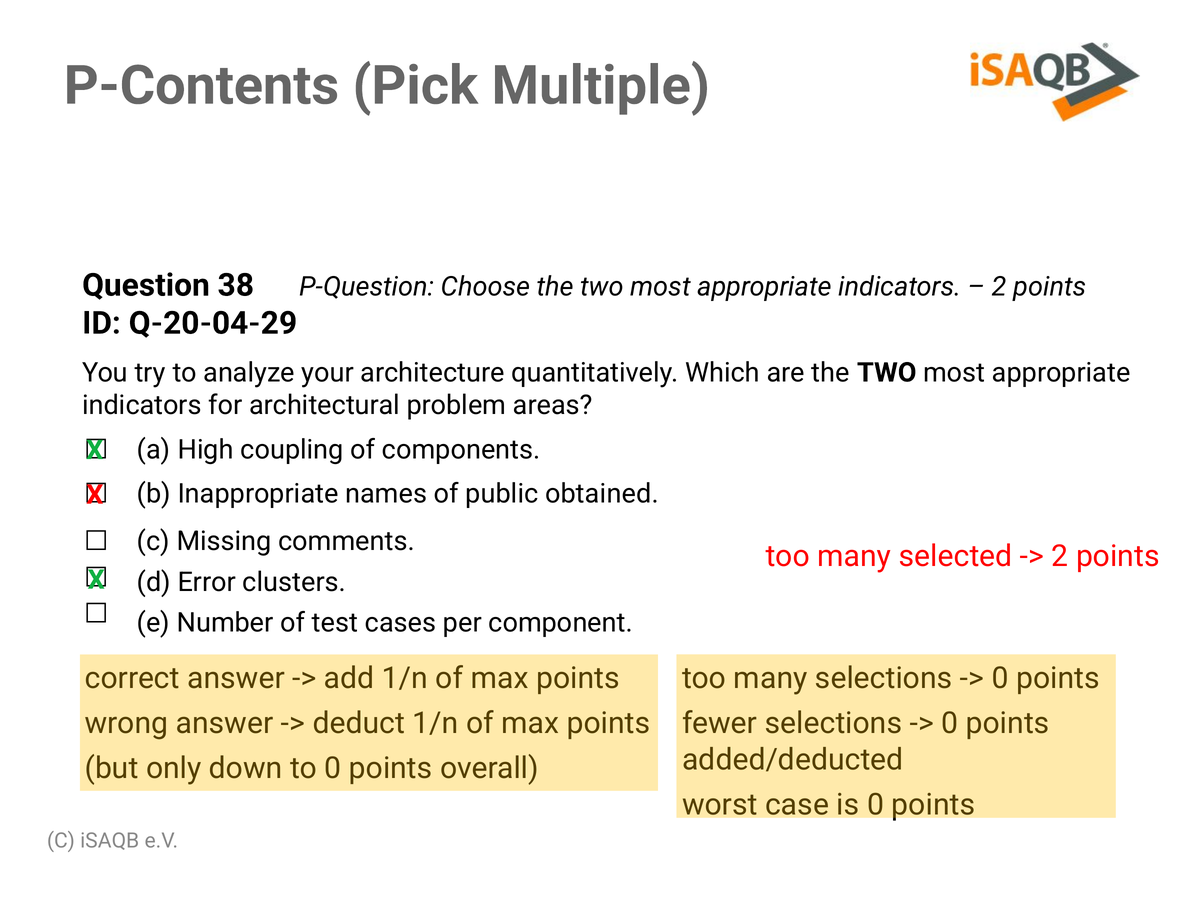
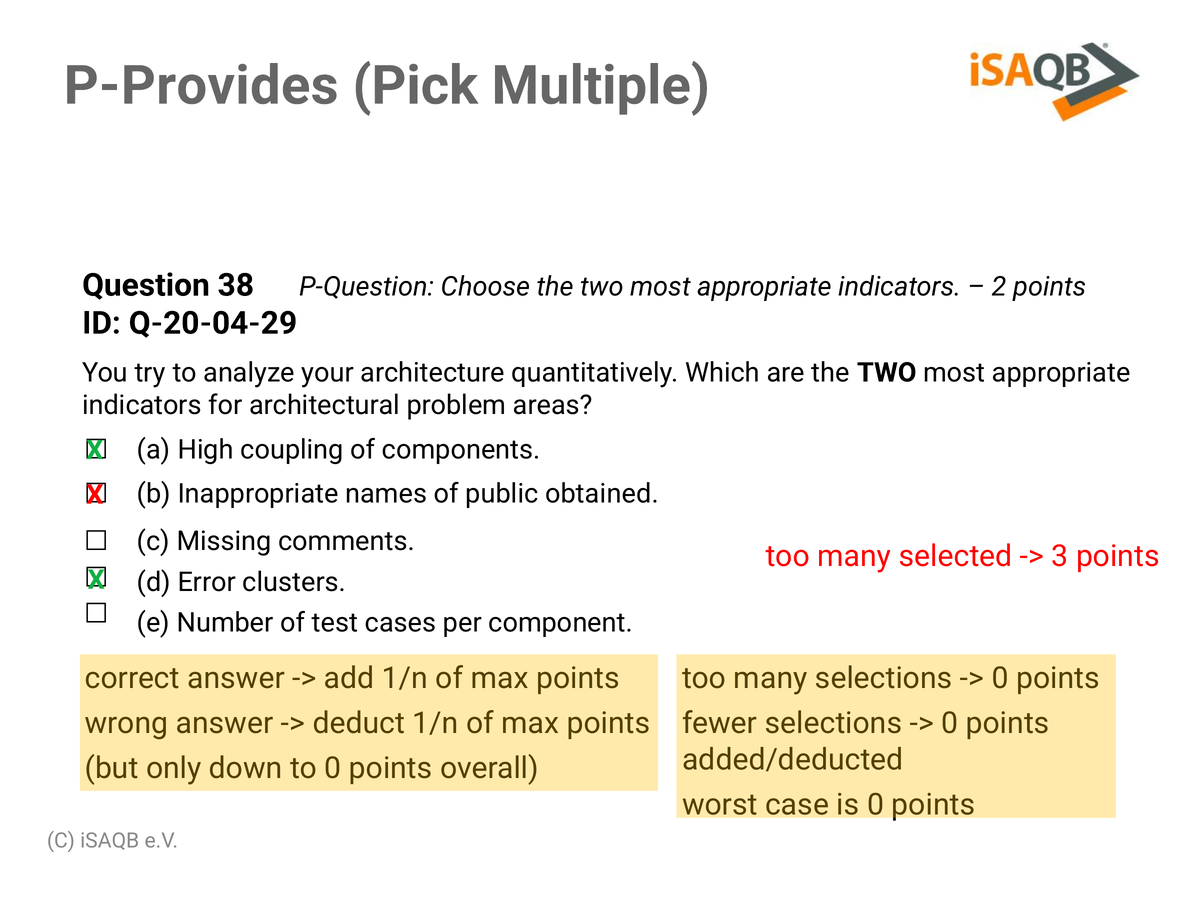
P-Contents: P-Contents -> P-Provides
2 at (1060, 557): 2 -> 3
